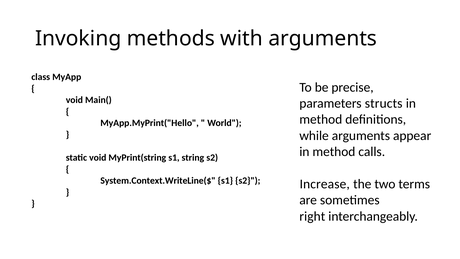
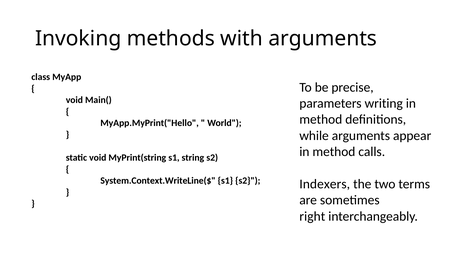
structs: structs -> writing
Increase: Increase -> Indexers
